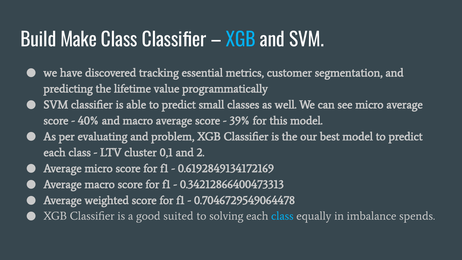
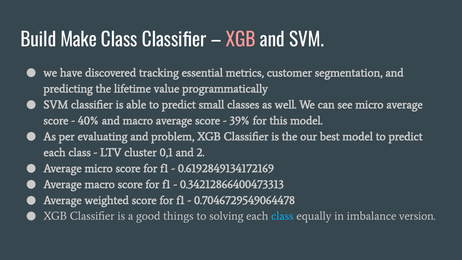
XGB at (241, 40) colour: light blue -> pink
suited: suited -> things
spends: spends -> version
